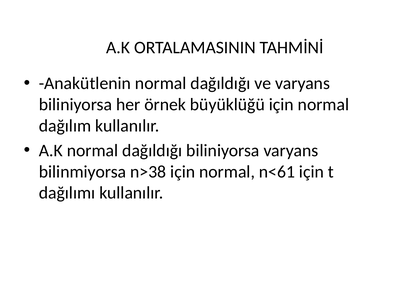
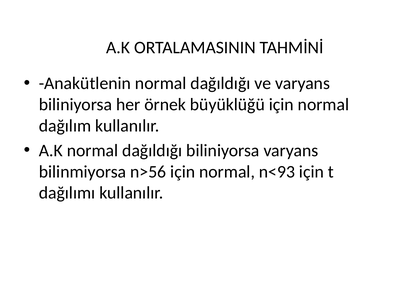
n>38: n>38 -> n>56
n<61: n<61 -> n<93
